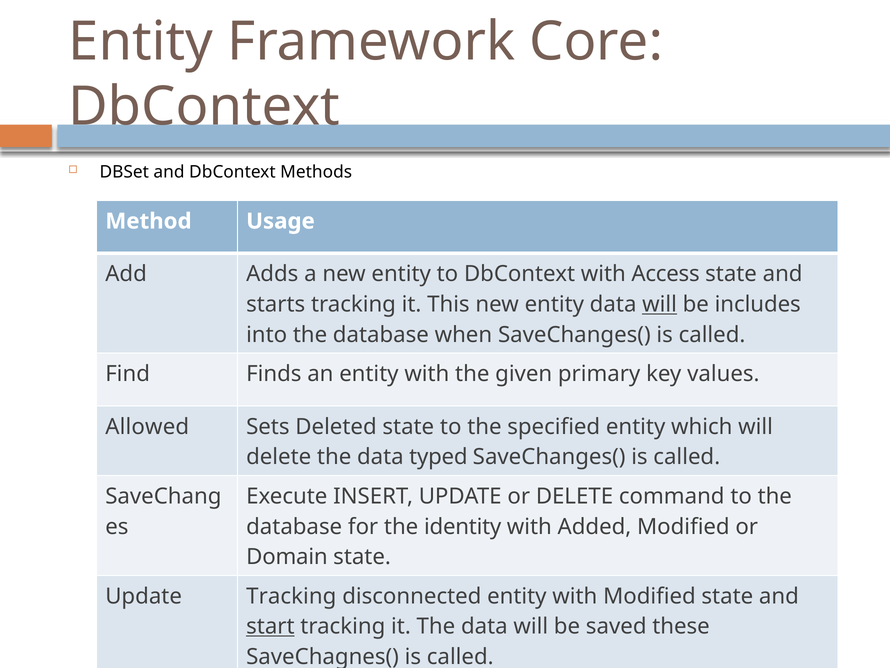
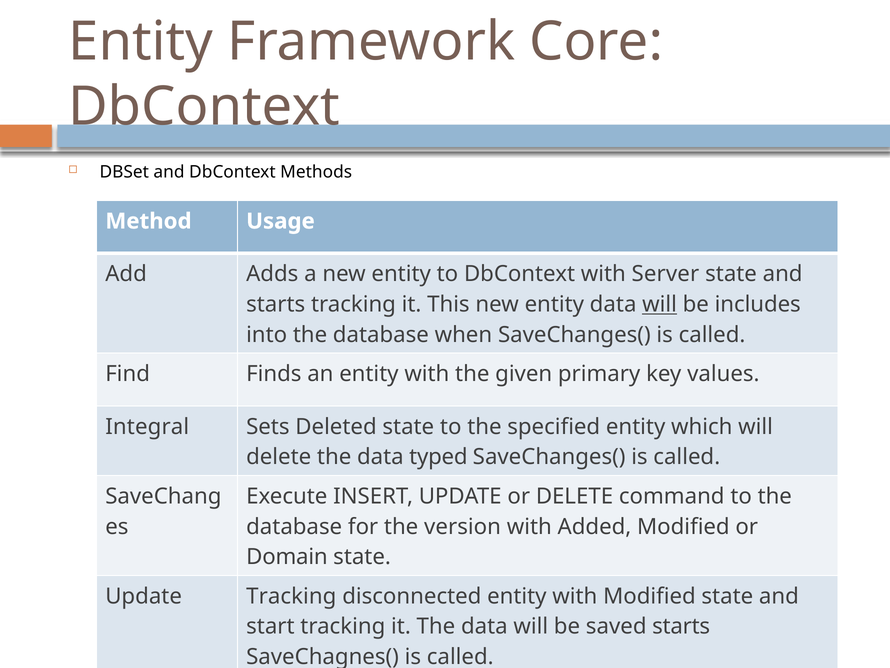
Access: Access -> Server
Allowed: Allowed -> Integral
identity: identity -> version
start underline: present -> none
saved these: these -> starts
